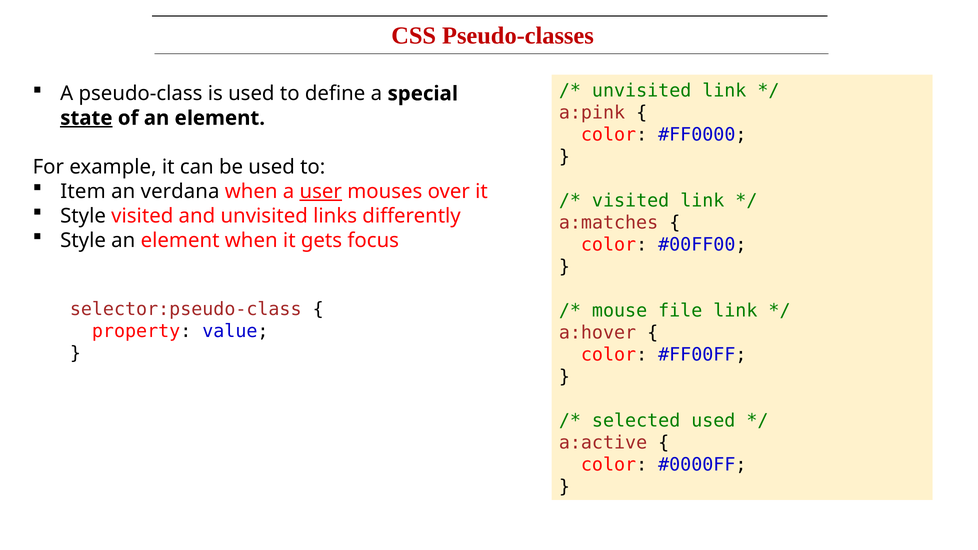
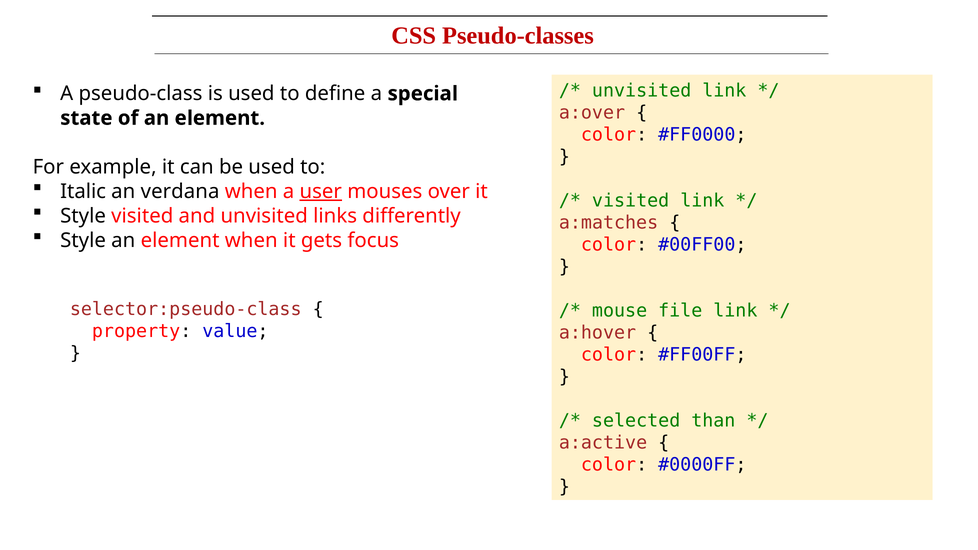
a:pink: a:pink -> a:over
state underline: present -> none
Item: Item -> Italic
selected used: used -> than
